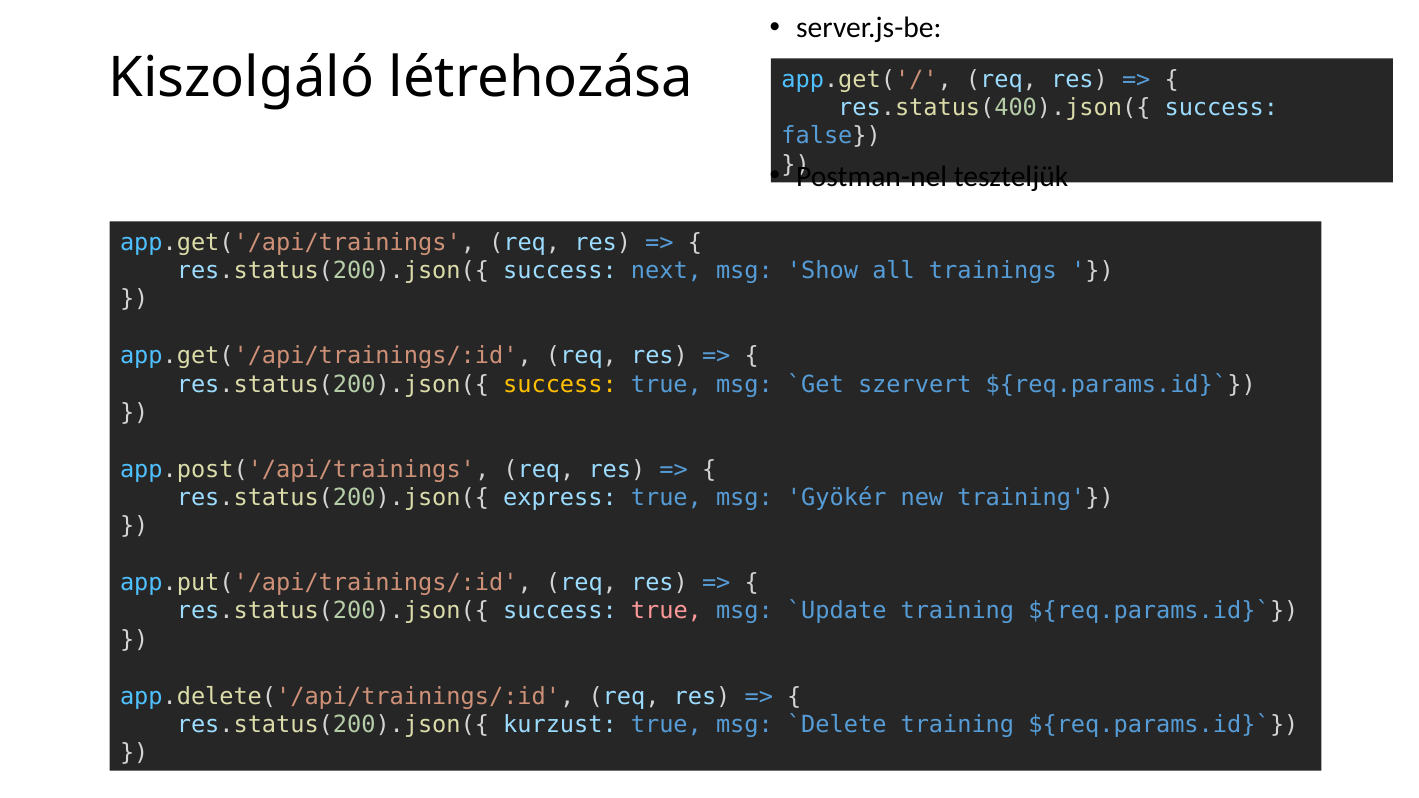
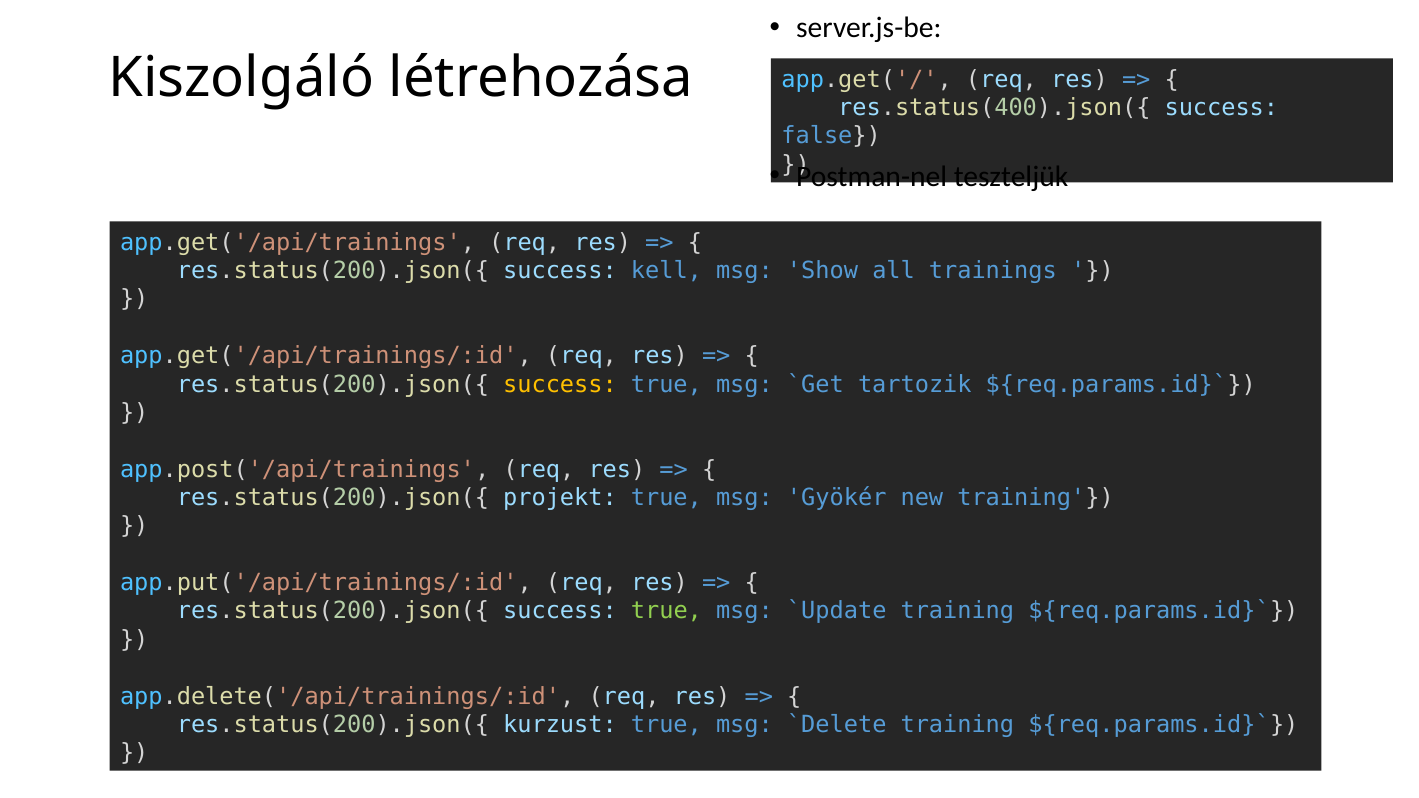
next: next -> kell
szervert: szervert -> tartozik
express: express -> projekt
true at (666, 611) colour: pink -> light green
